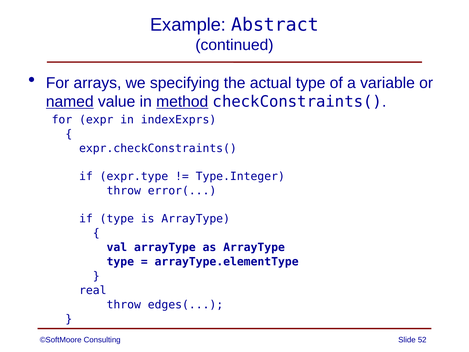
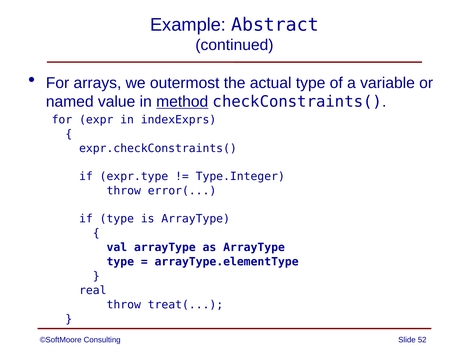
specifying: specifying -> outermost
named underline: present -> none
edges(: edges( -> treat(
